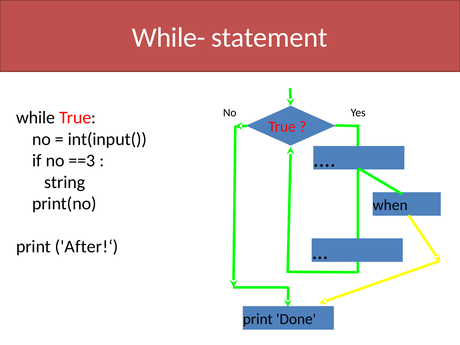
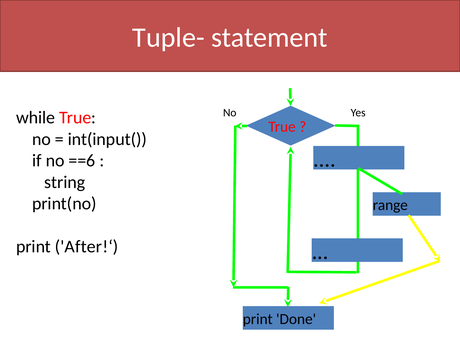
While-: While- -> Tuple-
==3: ==3 -> ==6
when: when -> range
